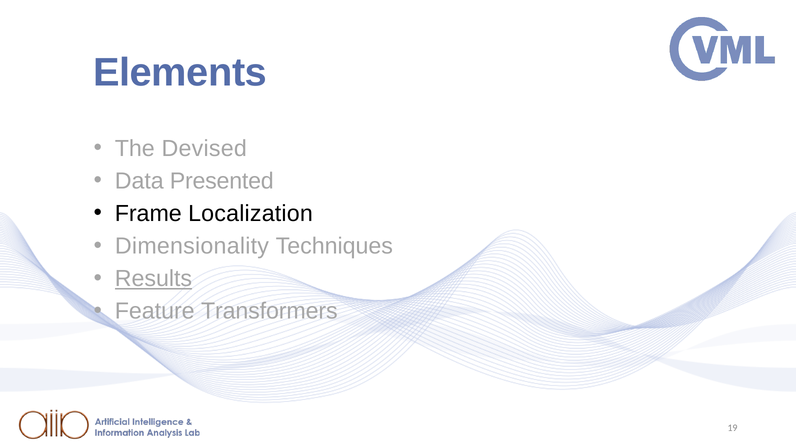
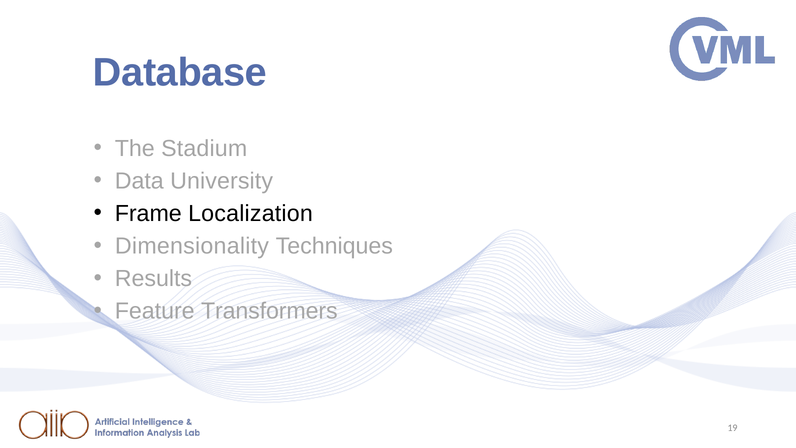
Elements: Elements -> Database
Devised: Devised -> Stadium
Presented: Presented -> University
Results underline: present -> none
